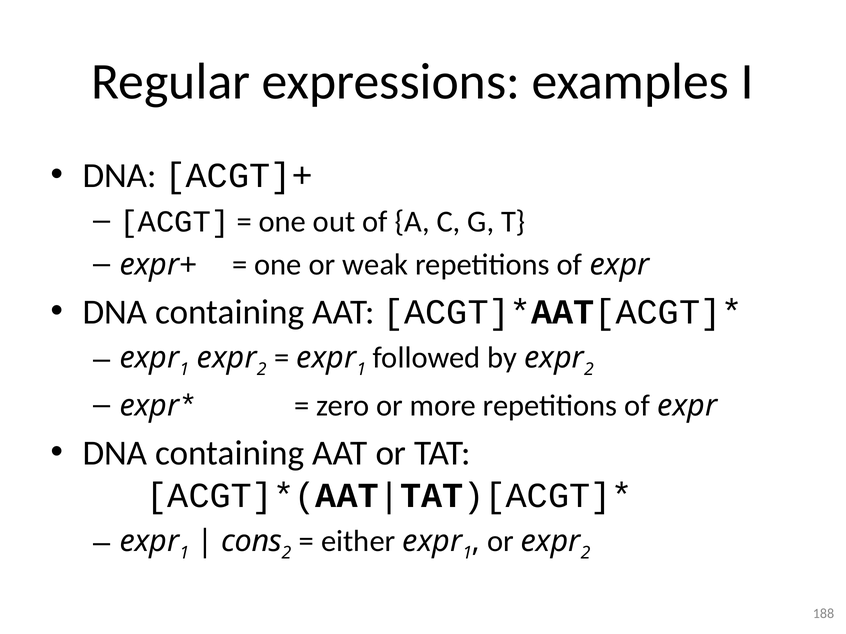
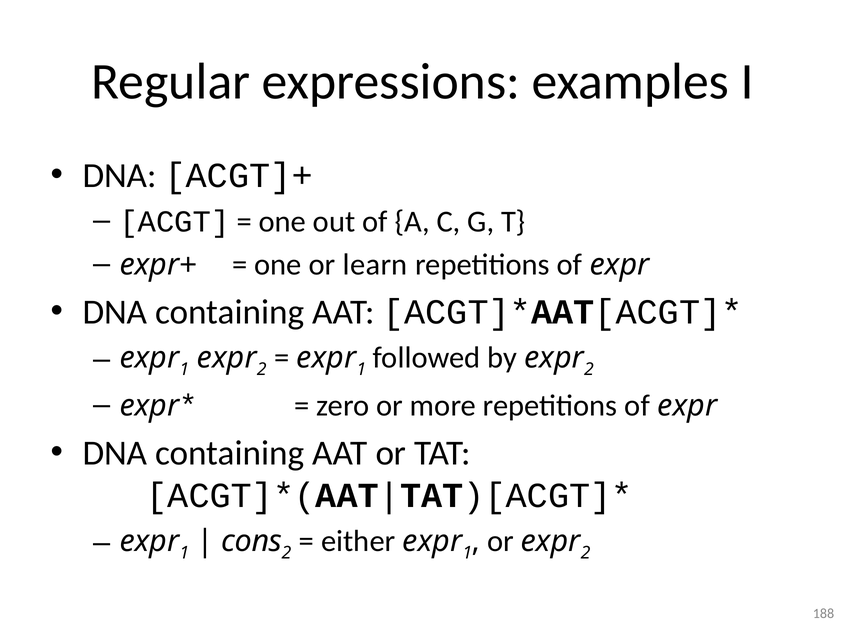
weak: weak -> learn
